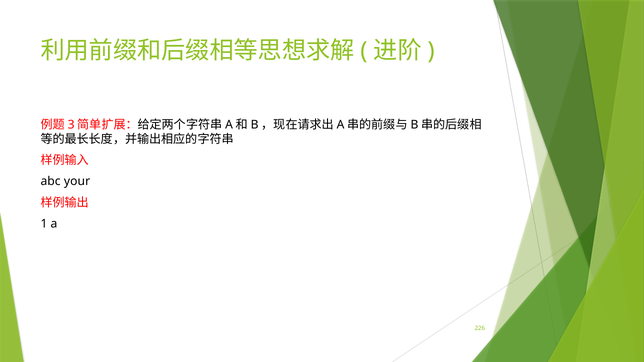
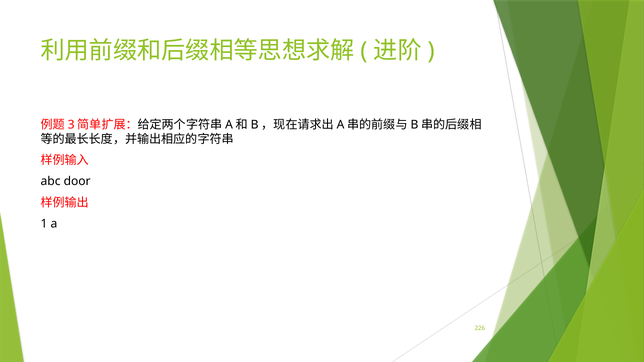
your: your -> door
